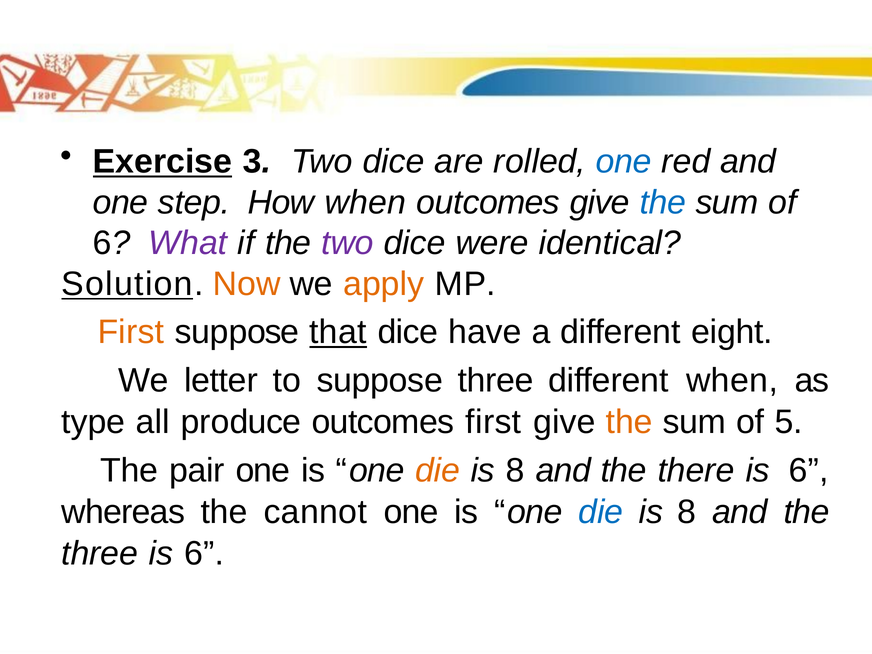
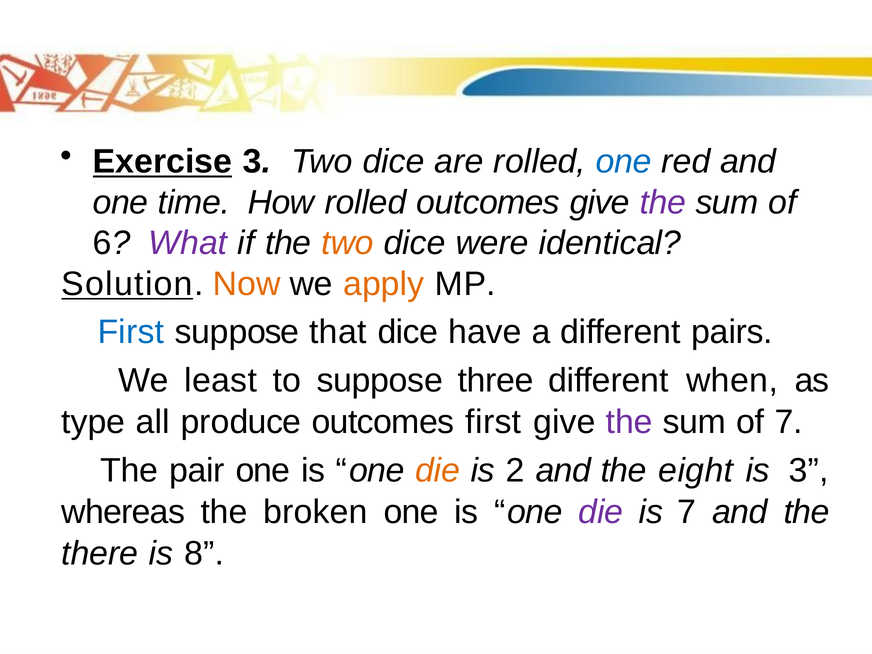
step: step -> time
How when: when -> rolled
the at (663, 203) colour: blue -> purple
two at (348, 243) colour: purple -> orange
First at (131, 332) colour: orange -> blue
that underline: present -> none
eight: eight -> pairs
letter: letter -> least
the at (629, 422) colour: orange -> purple
of 5: 5 -> 7
8 at (515, 470): 8 -> 2
there: there -> eight
6 at (809, 470): 6 -> 3
cannot: cannot -> broken
die at (601, 512) colour: blue -> purple
8 at (687, 512): 8 -> 7
three at (100, 553): three -> there
6 at (204, 553): 6 -> 8
